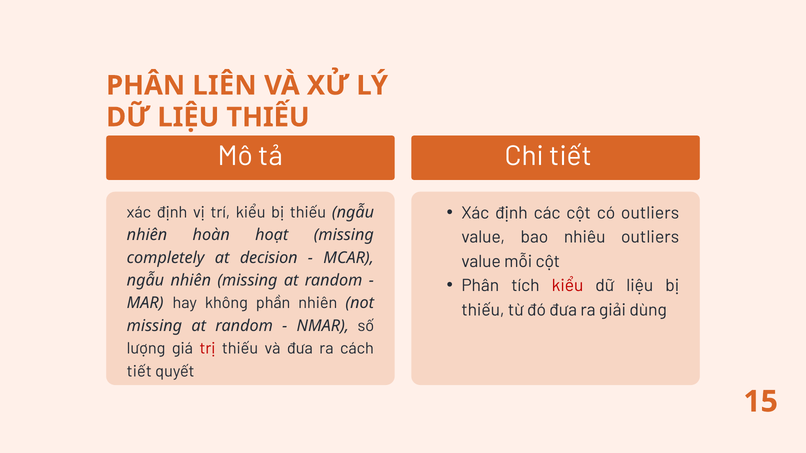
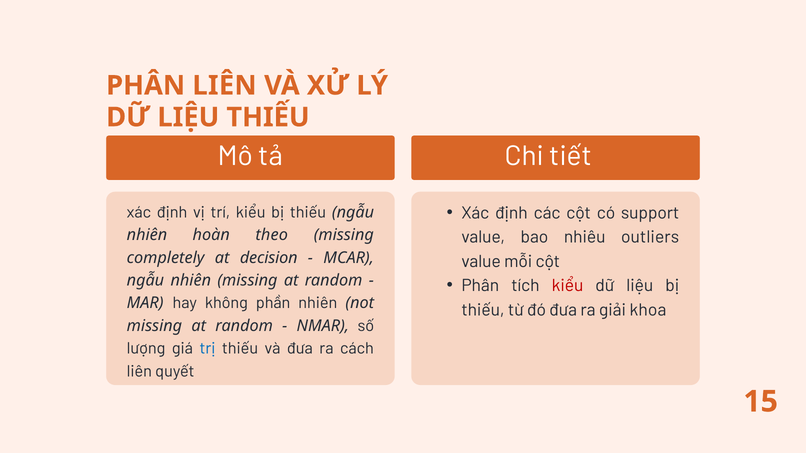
có outliers: outliers -> support
hoạt: hoạt -> theo
dùng: dùng -> khoa
trị colour: red -> blue
tiết at (139, 372): tiết -> liên
